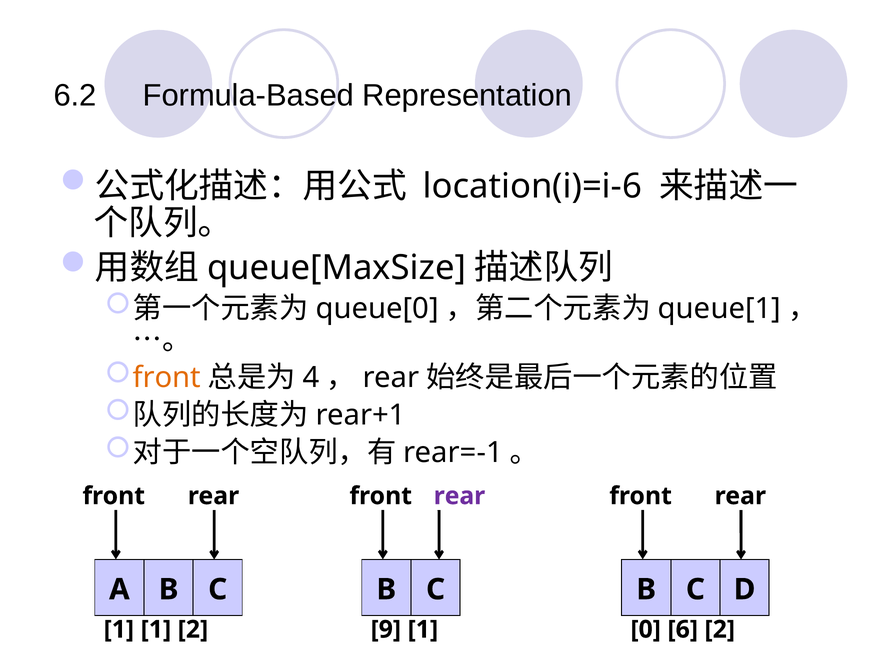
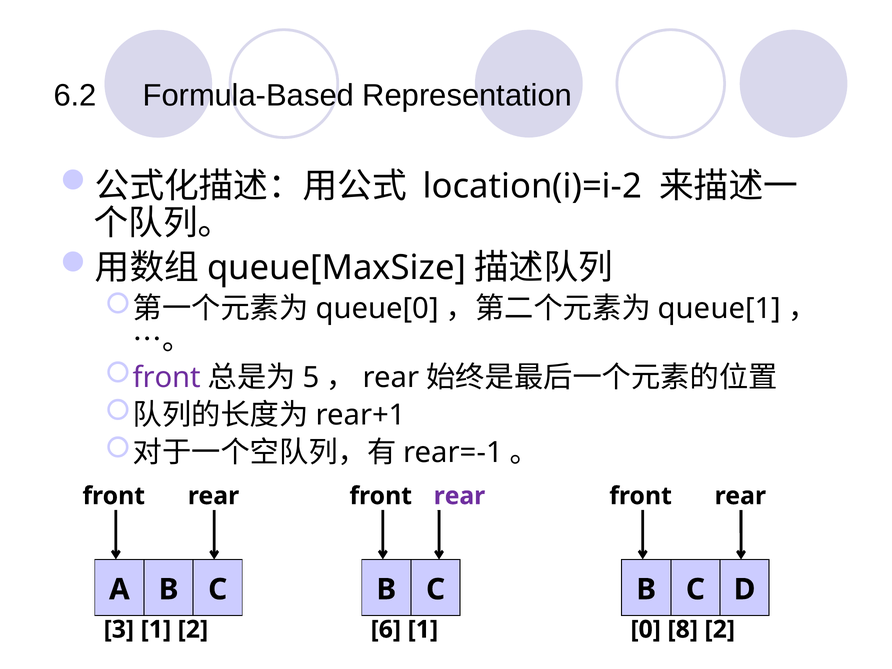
location(i)=i-6: location(i)=i-6 -> location(i)=i-2
front at (167, 377) colour: orange -> purple
4: 4 -> 5
1 at (119, 629): 1 -> 3
9: 9 -> 6
6: 6 -> 8
